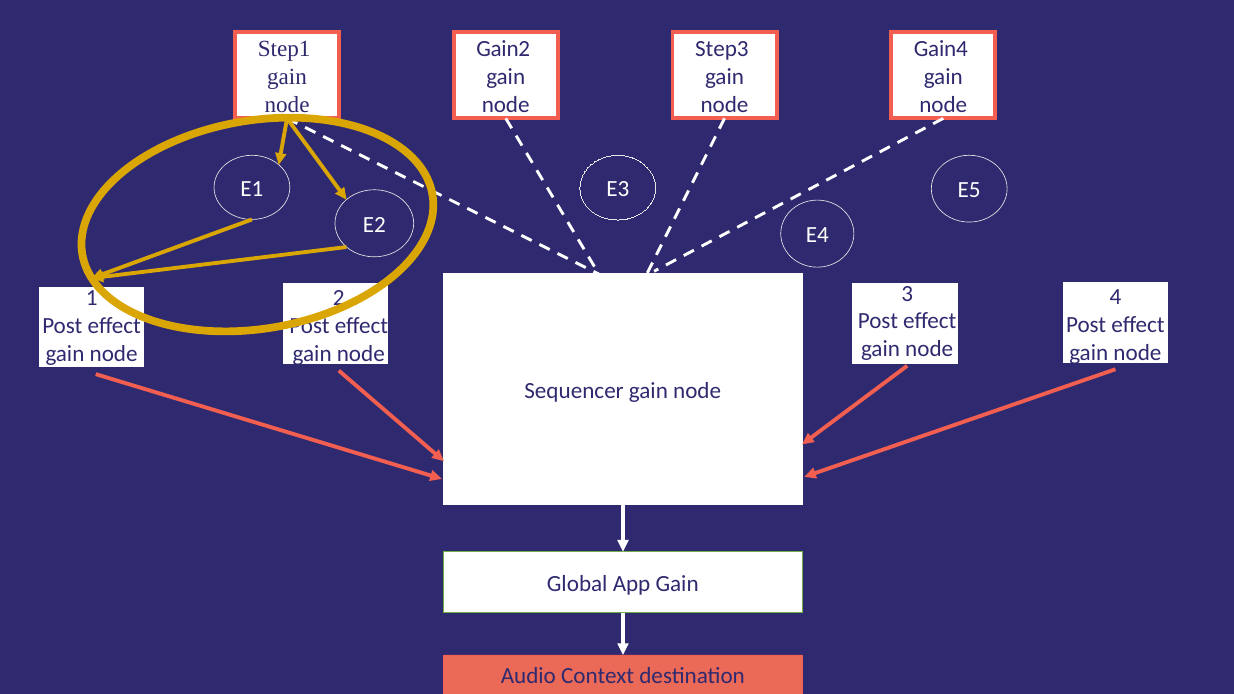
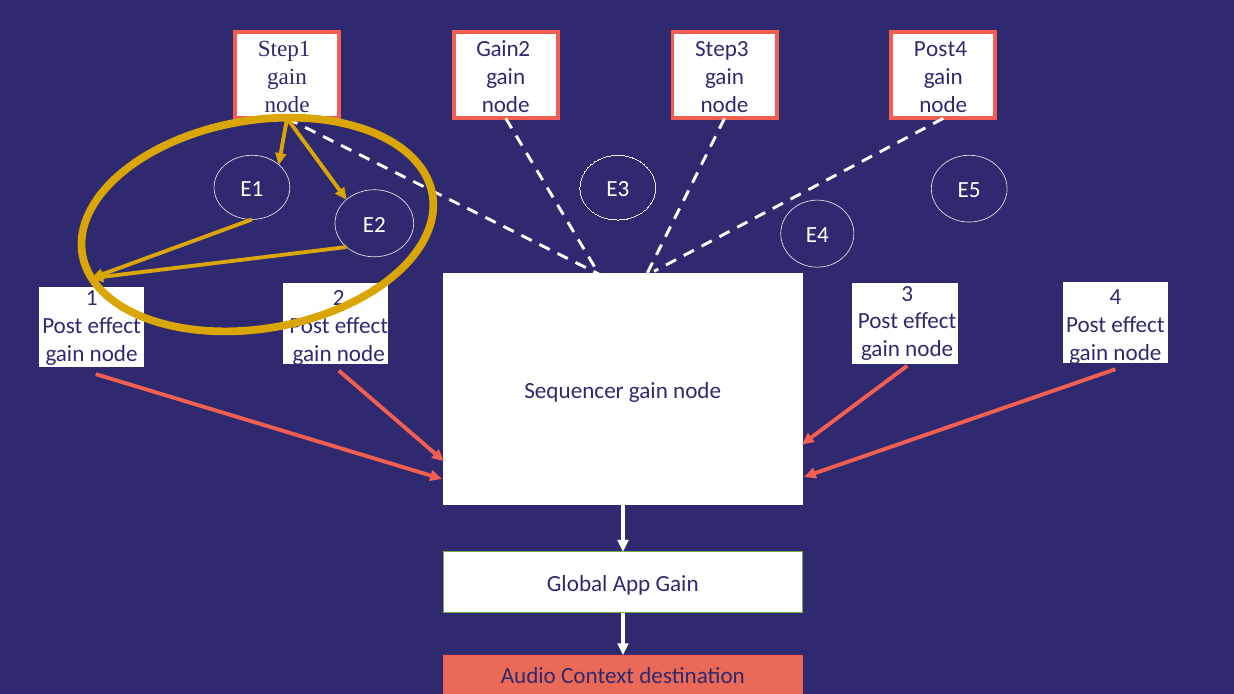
Gain4: Gain4 -> Post4
